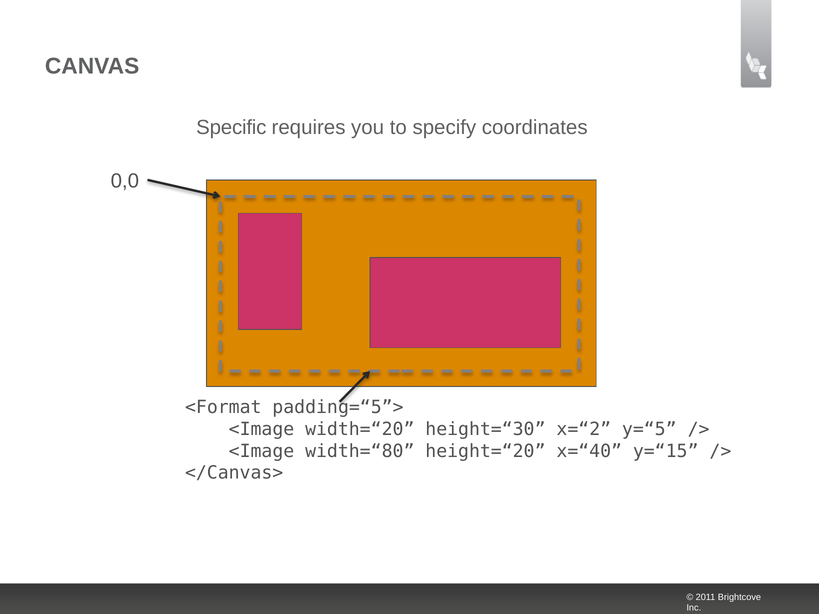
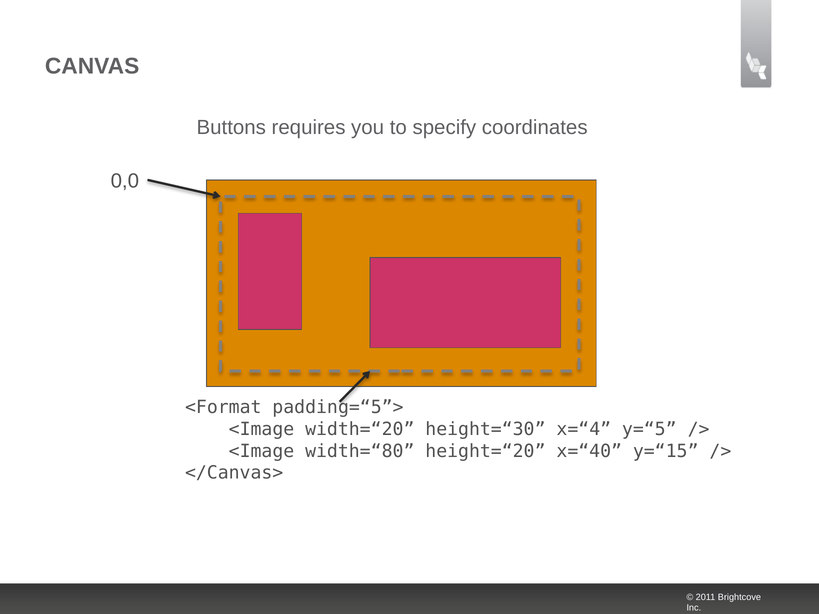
Specific: Specific -> Buttons
x=“2: x=“2 -> x=“4
